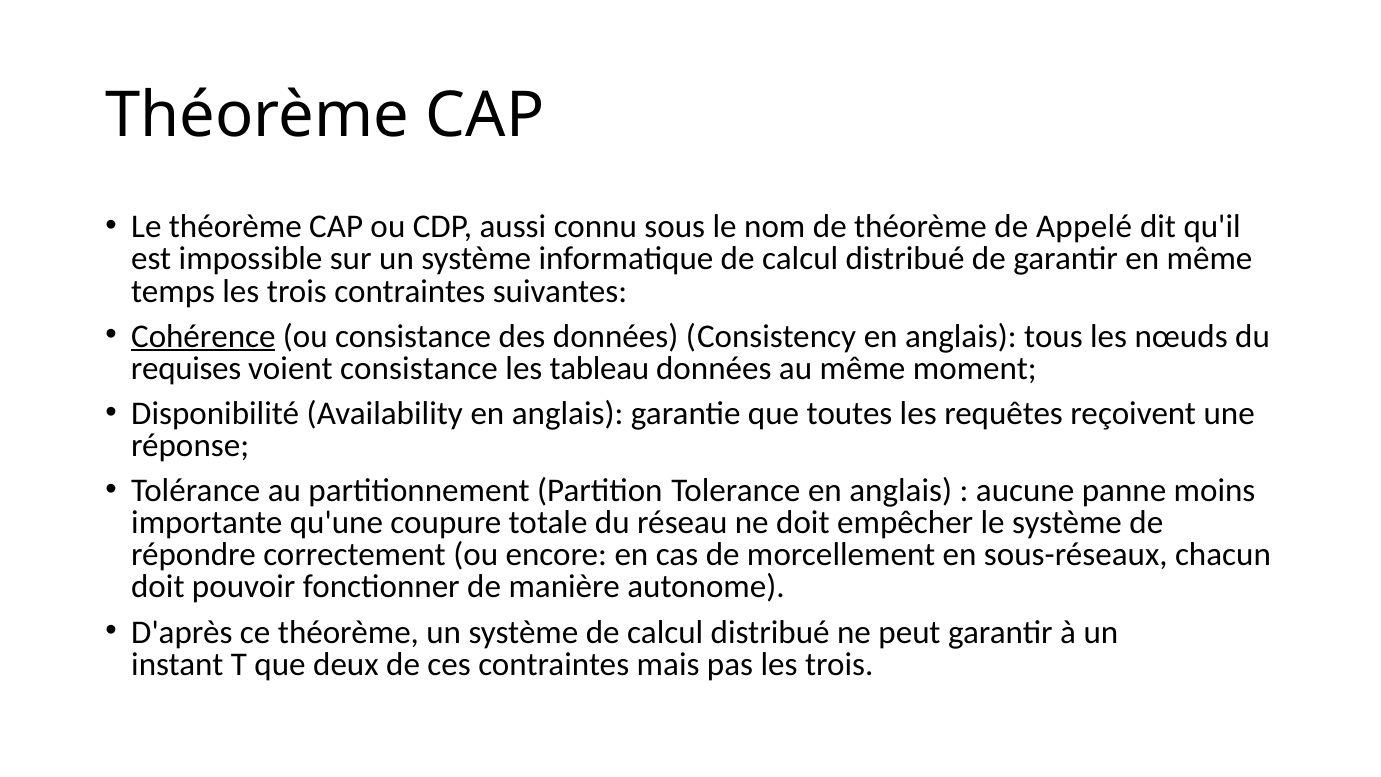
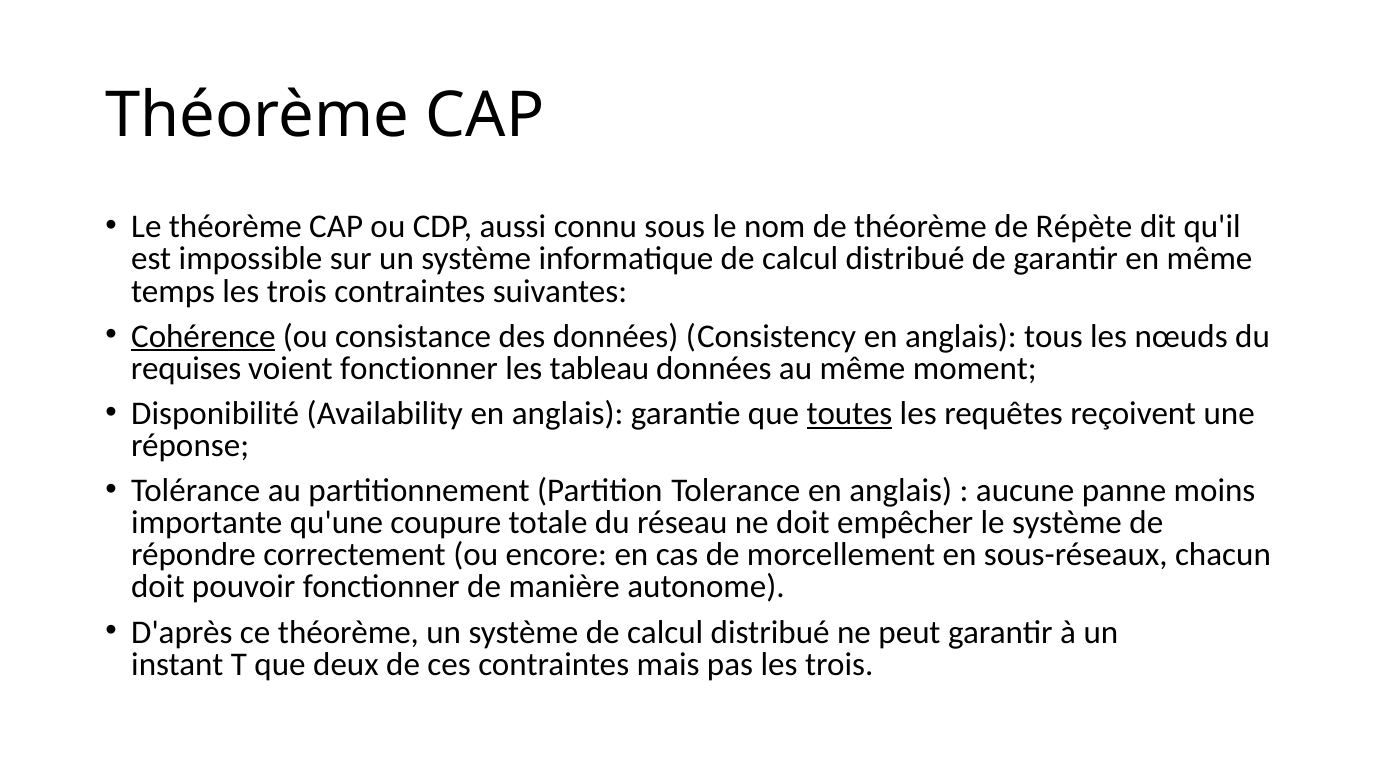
Appelé: Appelé -> Répète
voient consistance: consistance -> fonctionner
toutes underline: none -> present
